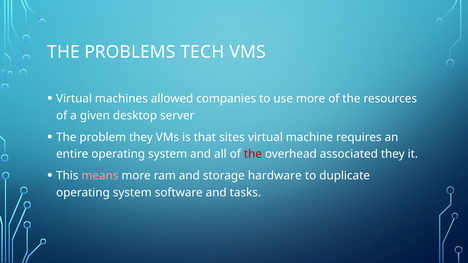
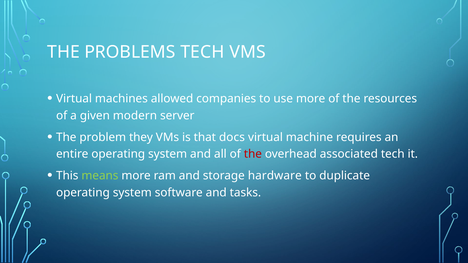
desktop: desktop -> modern
sites: sites -> docs
associated they: they -> tech
means colour: pink -> light green
